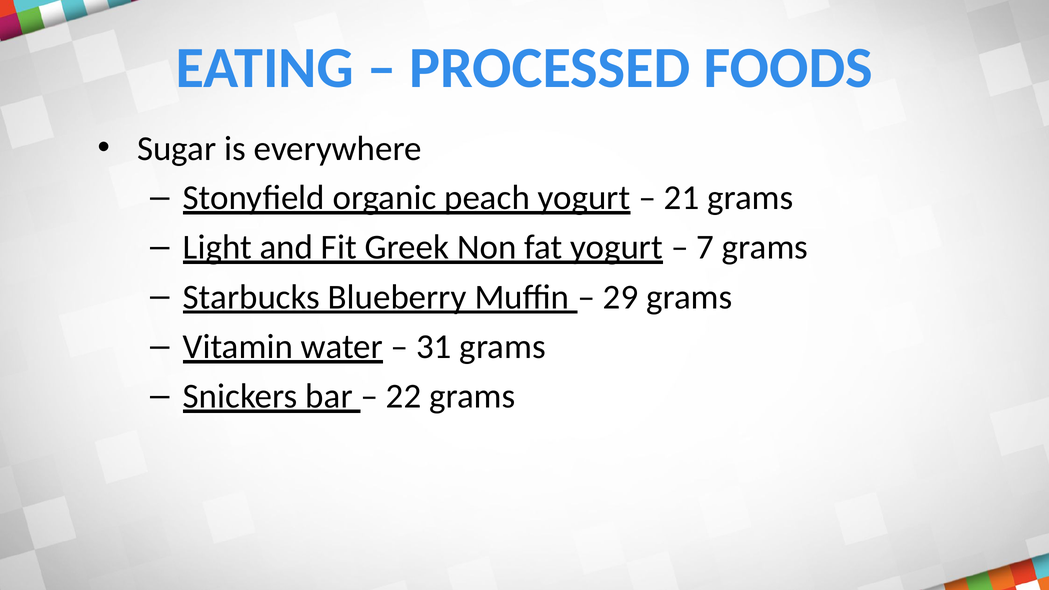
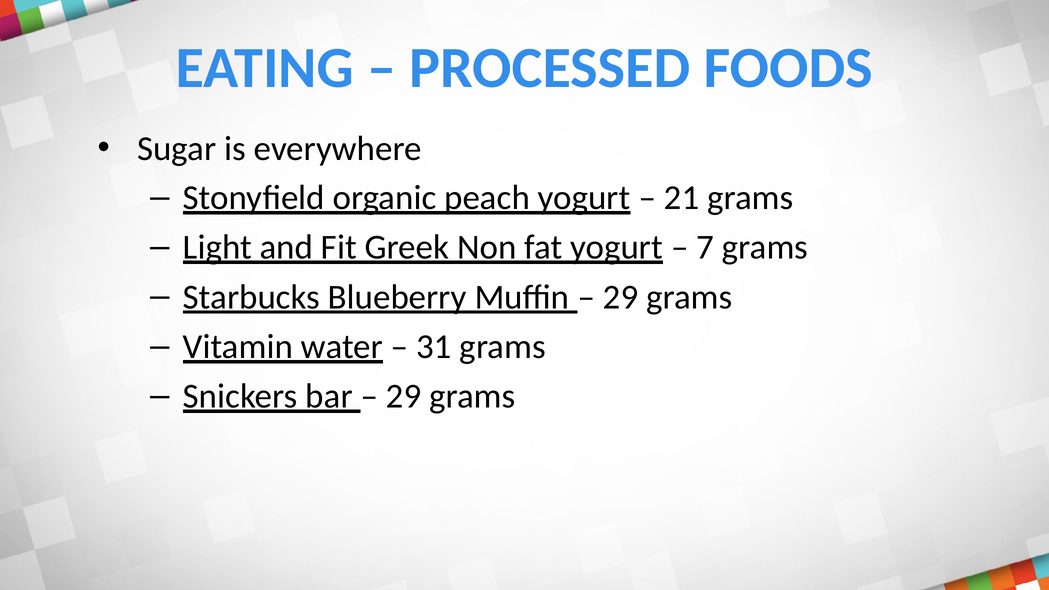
22 at (404, 396): 22 -> 29
